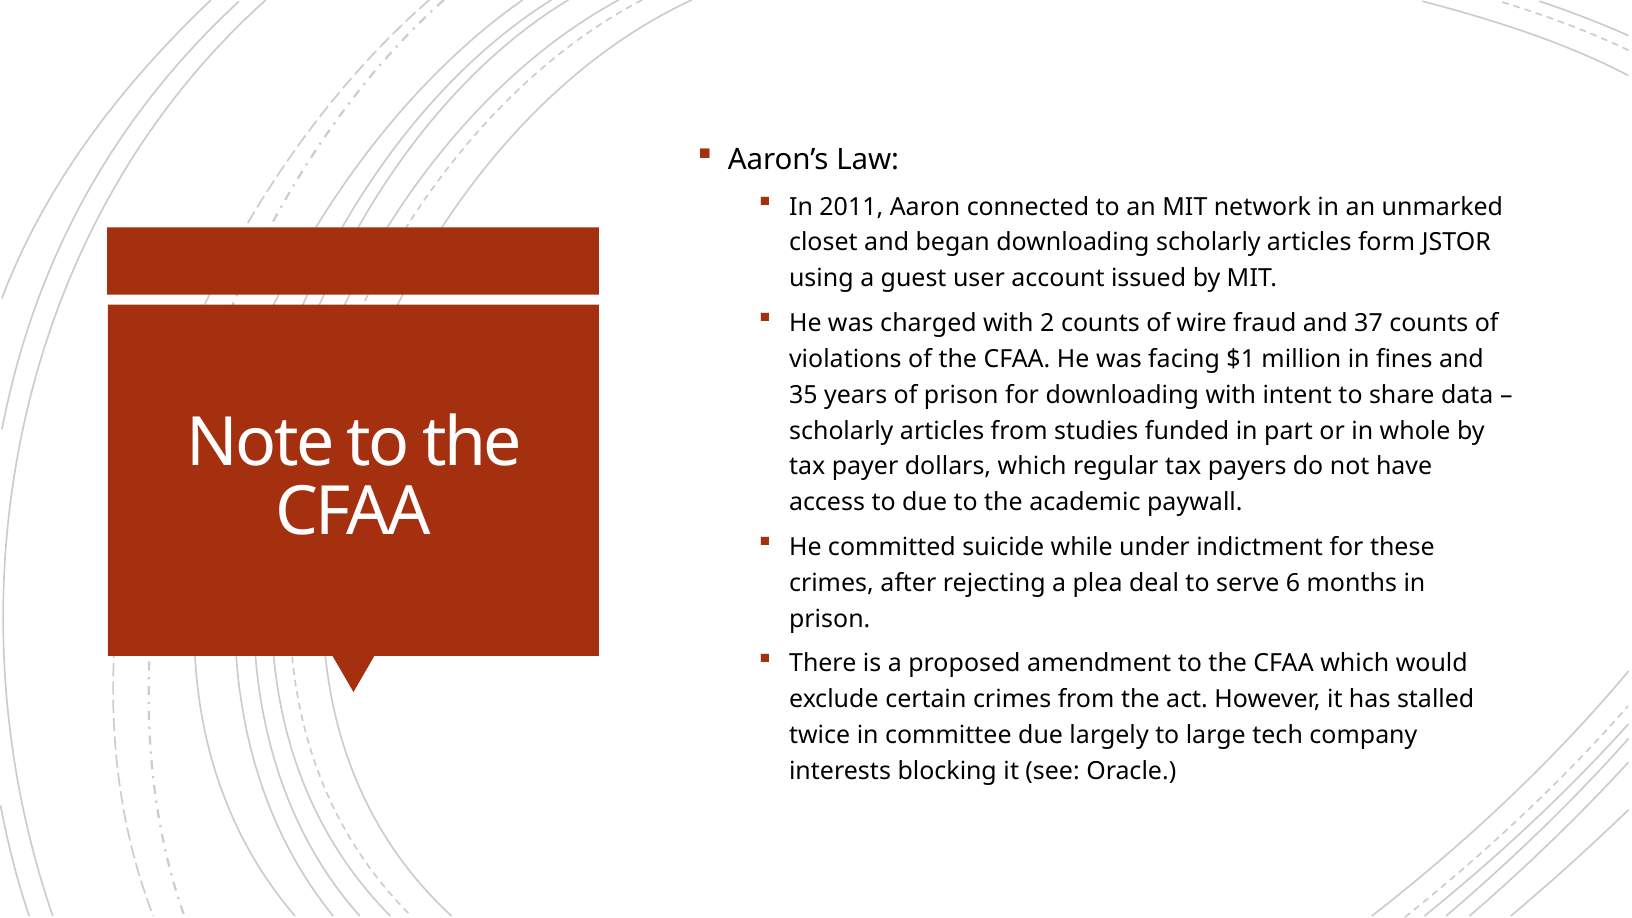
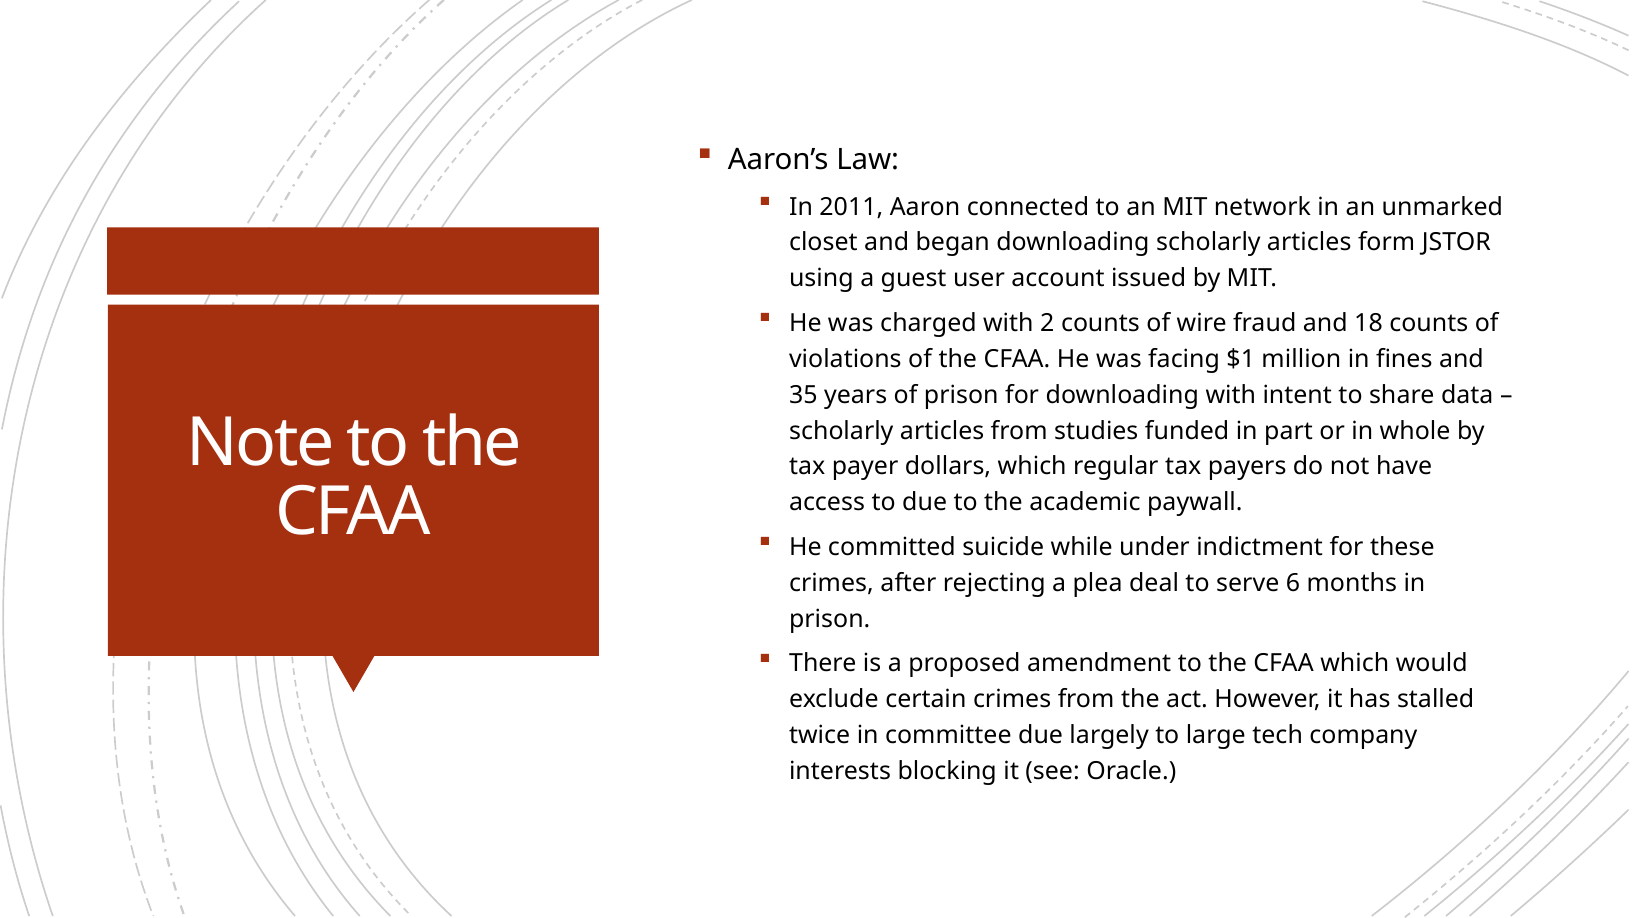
37: 37 -> 18
